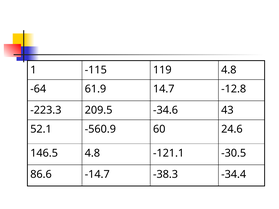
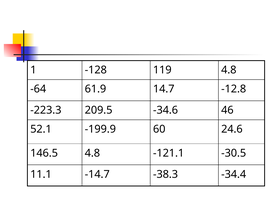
-115: -115 -> -128
43: 43 -> 46
-560.9: -560.9 -> -199.9
86.6: 86.6 -> 11.1
